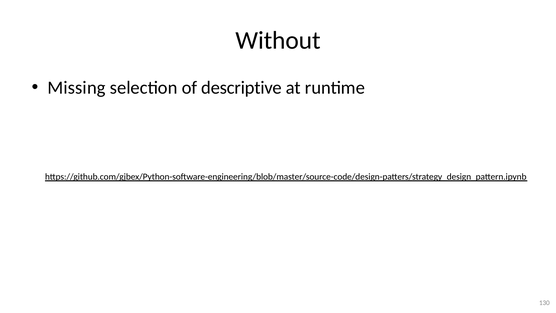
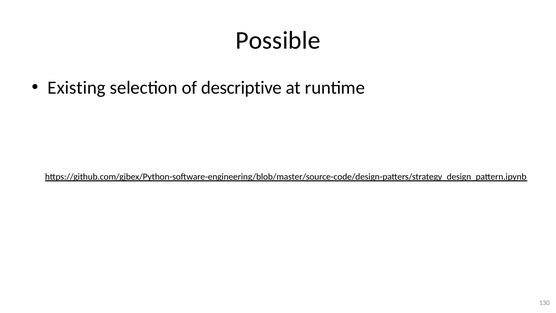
Without: Without -> Possible
Missing: Missing -> Existing
